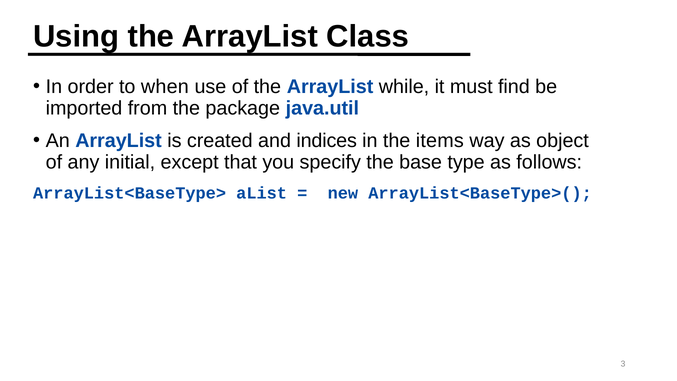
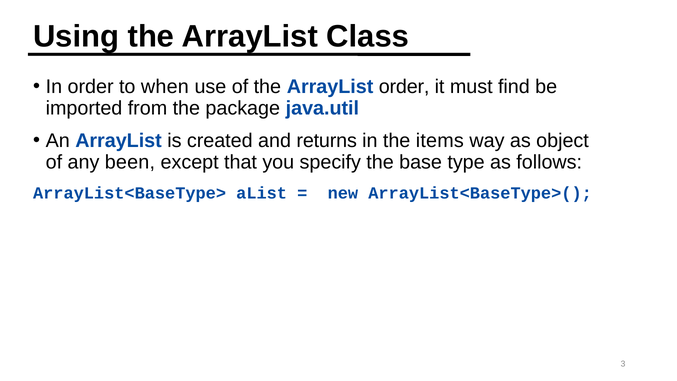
ArrayList while: while -> order
indices: indices -> returns
initial: initial -> been
